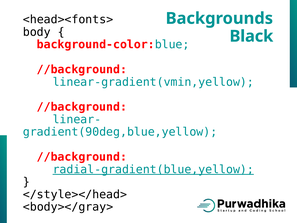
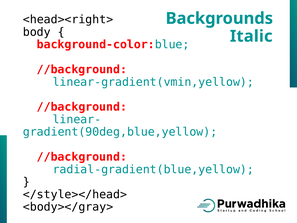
<head><fonts>: <head><fonts> -> <head><right>
Black: Black -> Italic
radial-gradient(blue,yellow underline: present -> none
